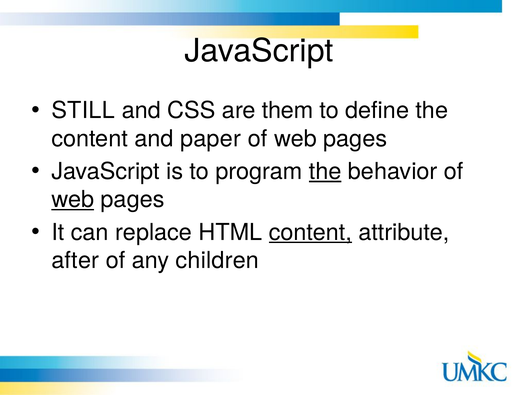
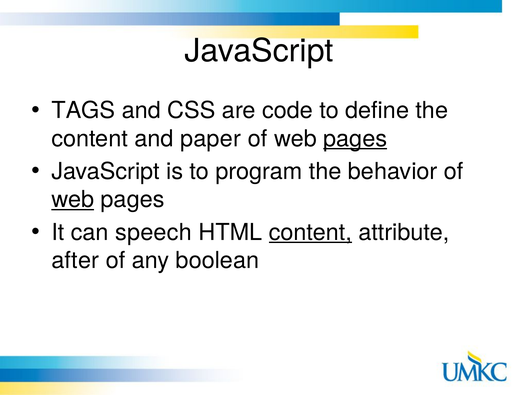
STILL: STILL -> TAGS
them: them -> code
pages at (355, 139) underline: none -> present
the at (325, 172) underline: present -> none
replace: replace -> speech
children: children -> boolean
